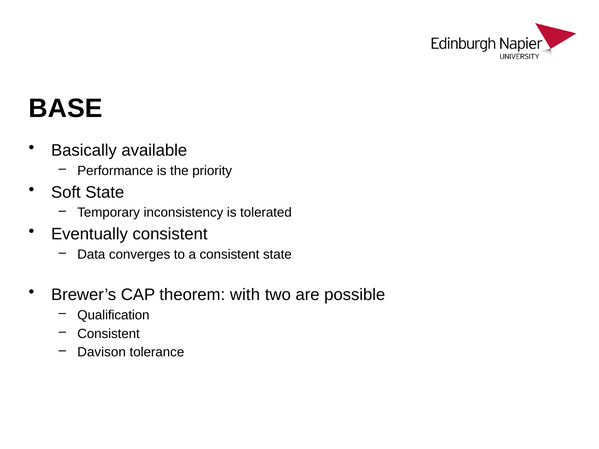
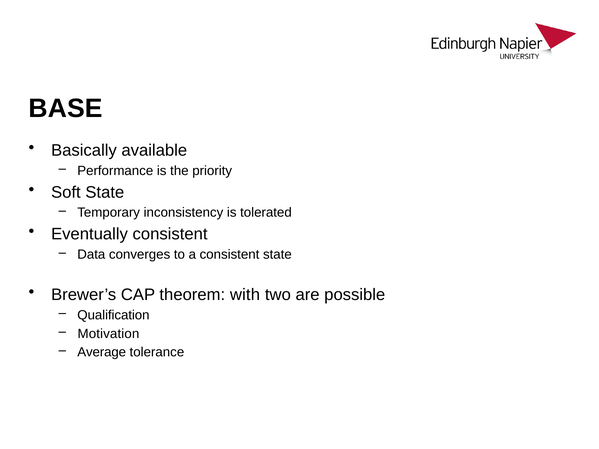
Consistent at (109, 334): Consistent -> Motivation
Davison: Davison -> Average
